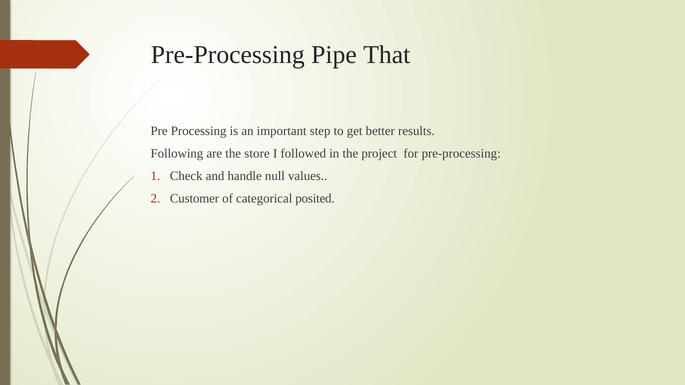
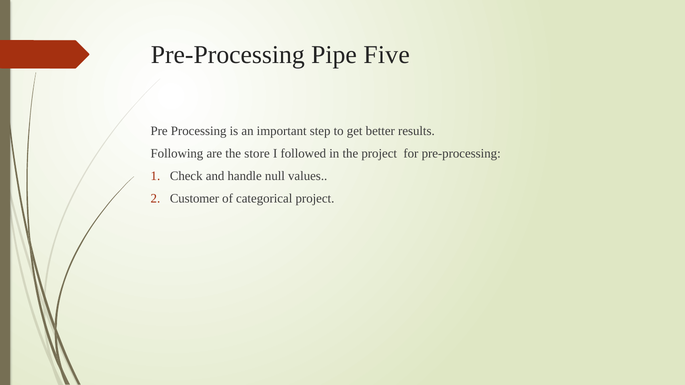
That: That -> Five
categorical posited: posited -> project
